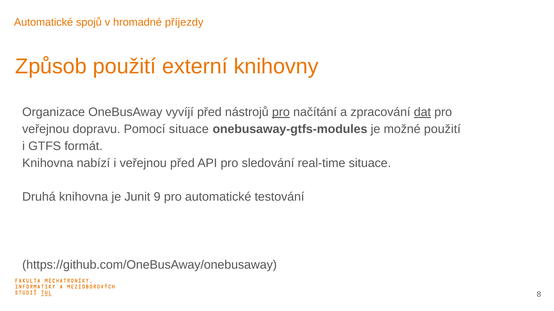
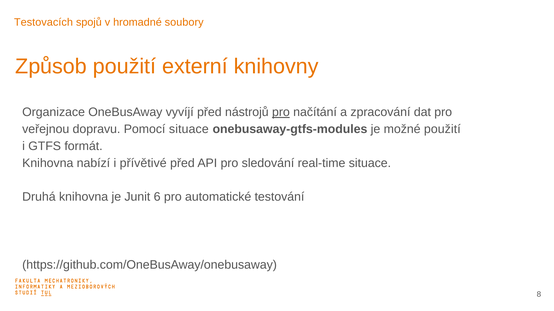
Automatické at (44, 22): Automatické -> Testovacích
příjezdy: příjezdy -> soubory
dat underline: present -> none
i veřejnou: veřejnou -> přívětivé
9: 9 -> 6
